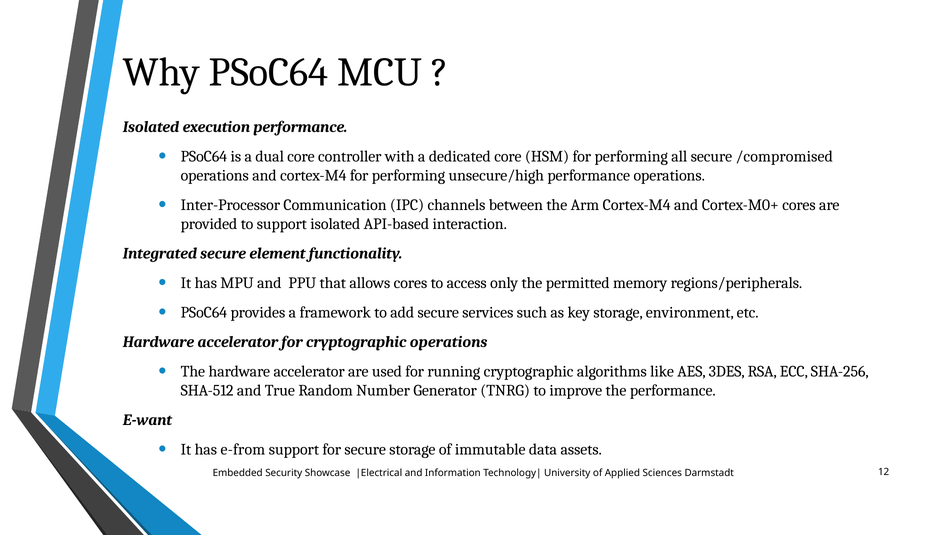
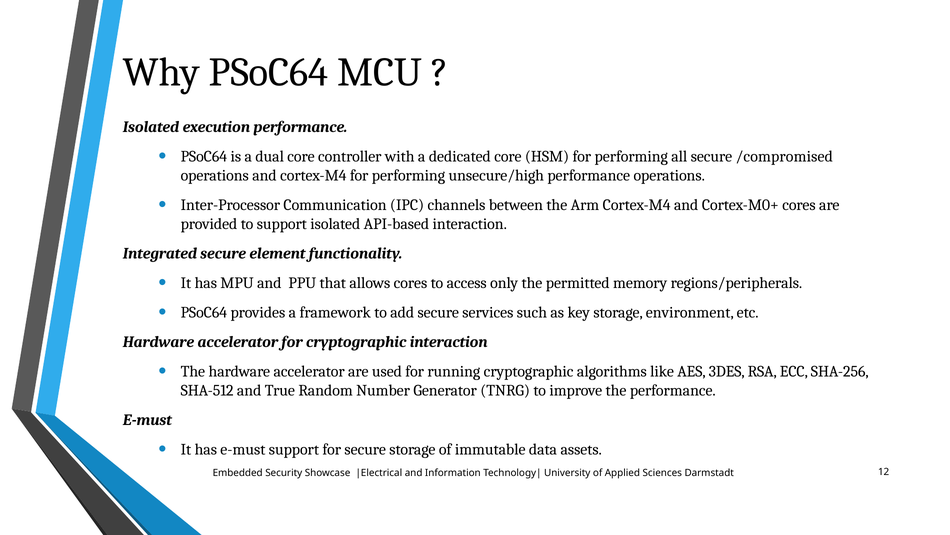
cryptographic operations: operations -> interaction
E-want at (147, 420): E-want -> E-must
has e-from: e-from -> e-must
